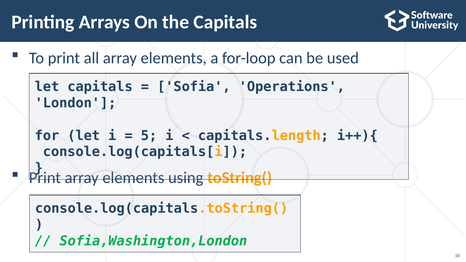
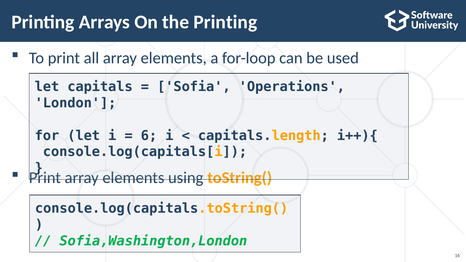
the Capitals: Capitals -> Printing
5: 5 -> 6
